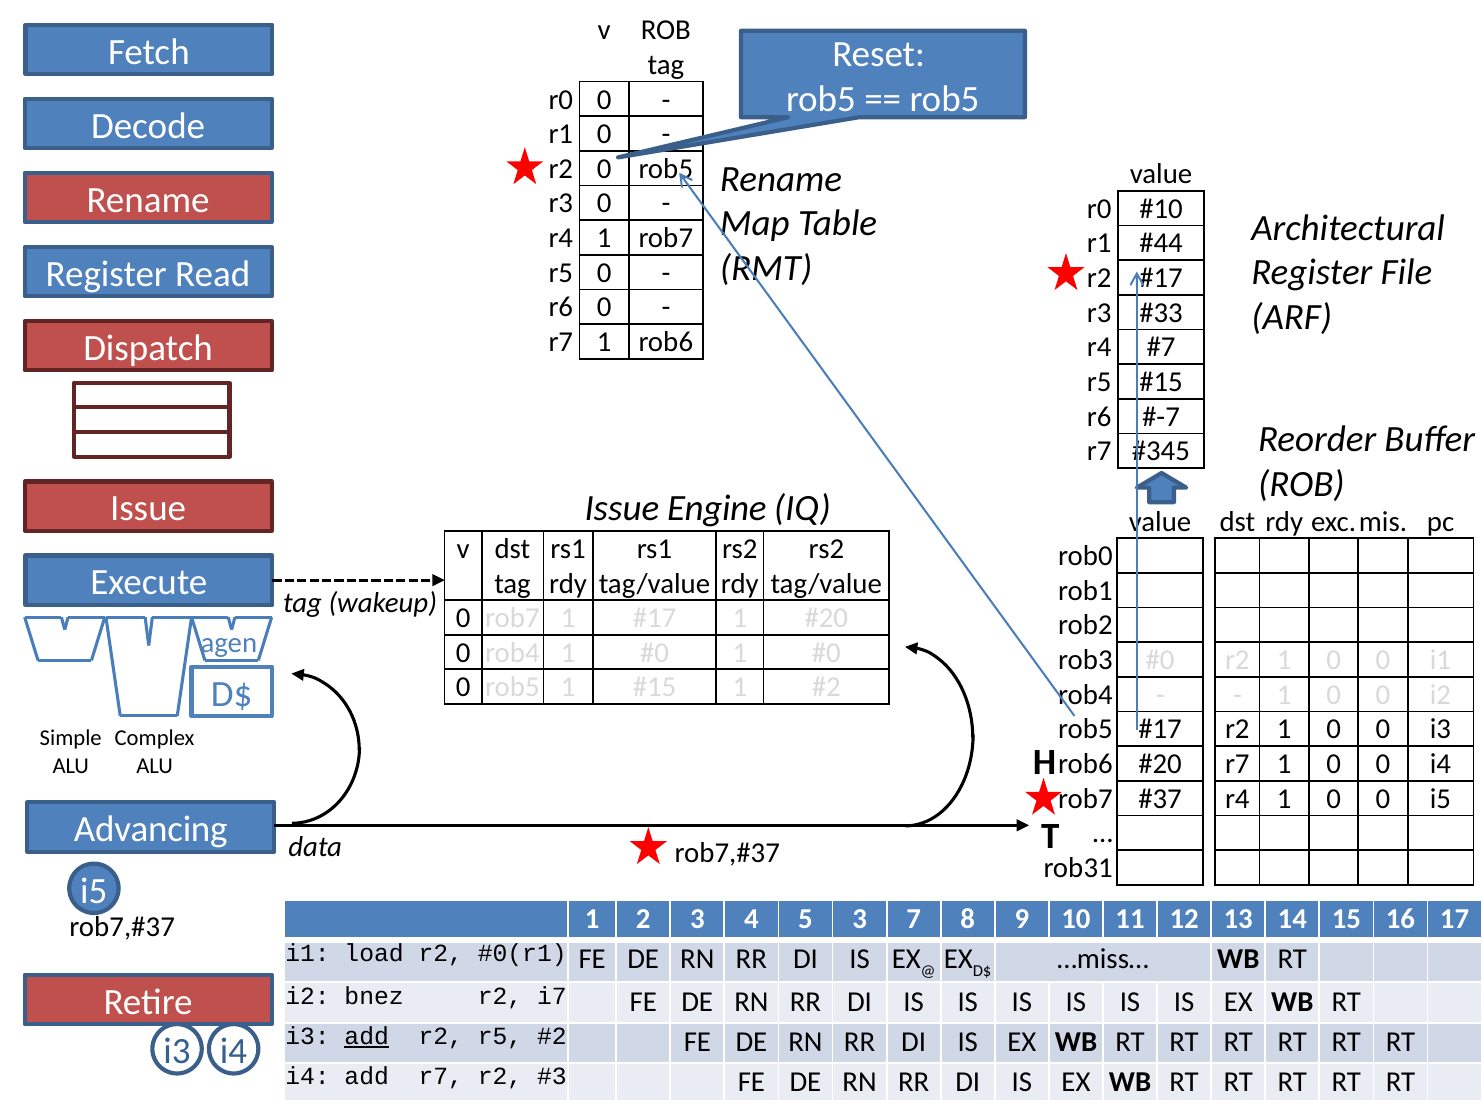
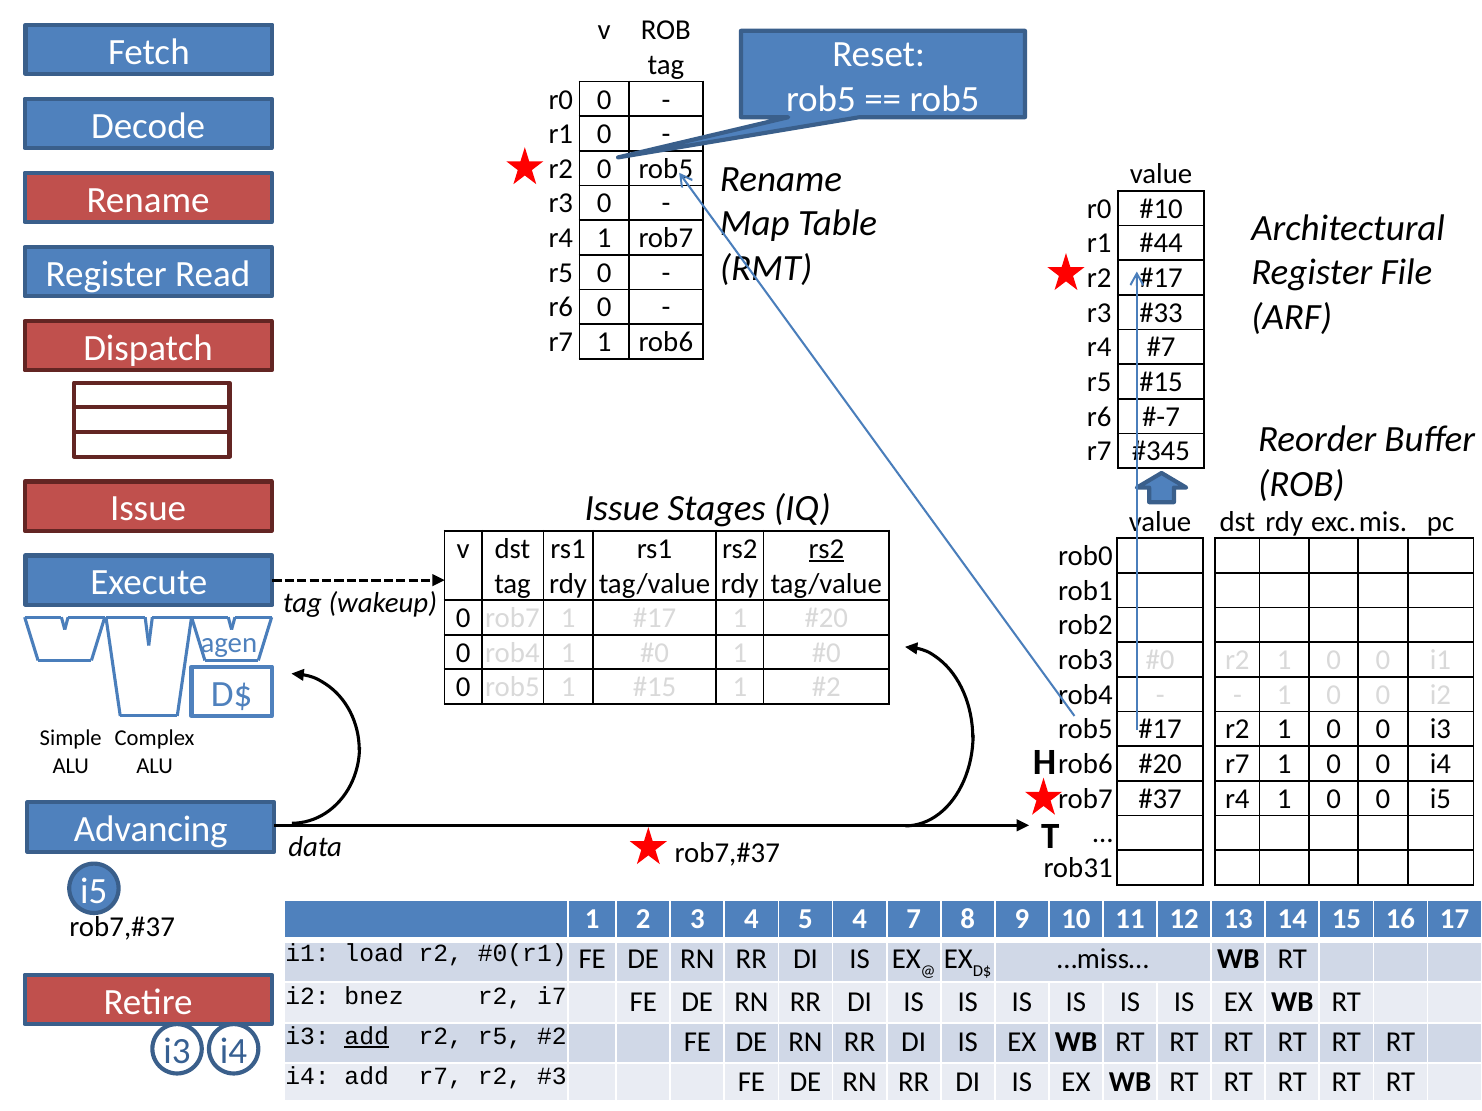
Engine: Engine -> Stages
rs2 at (826, 549) underline: none -> present
5 3: 3 -> 4
